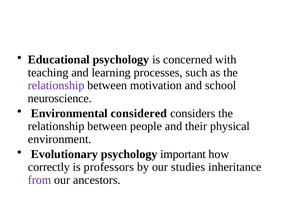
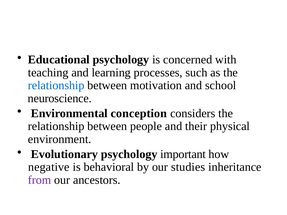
relationship at (56, 85) colour: purple -> blue
considered: considered -> conception
correctly: correctly -> negative
professors: professors -> behavioral
